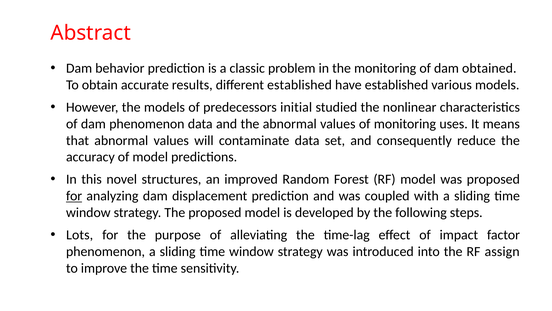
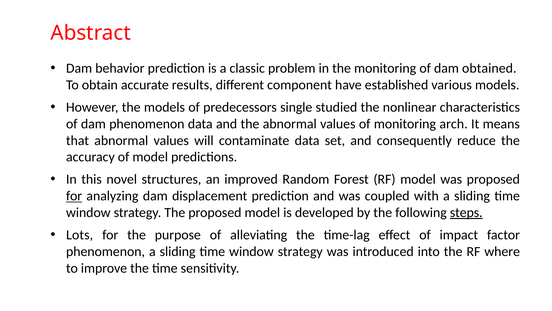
different established: established -> component
initial: initial -> single
uses: uses -> arch
steps underline: none -> present
assign: assign -> where
